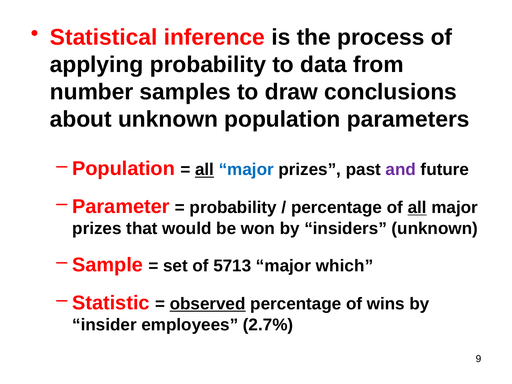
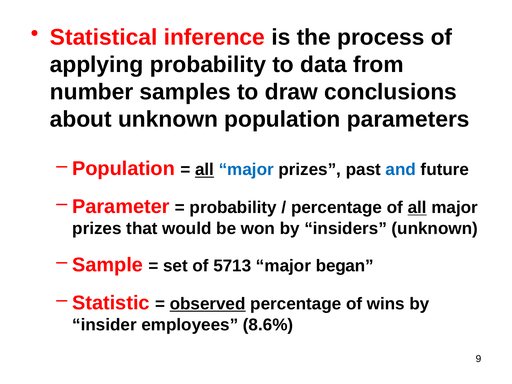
and colour: purple -> blue
which: which -> began
2.7%: 2.7% -> 8.6%
